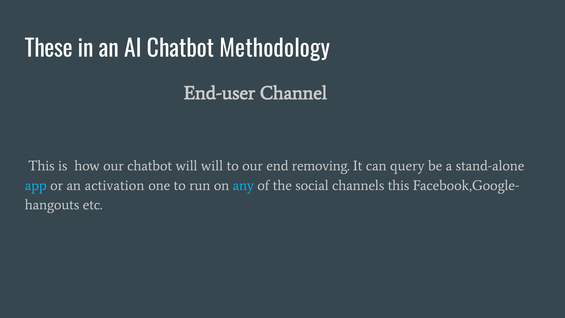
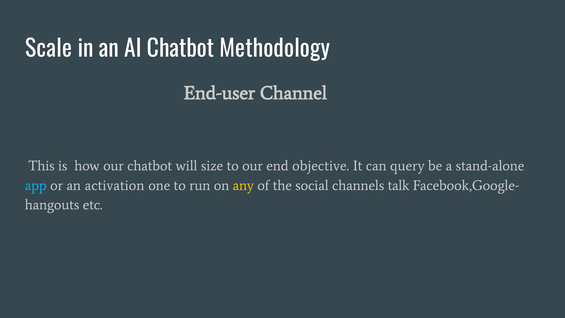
These: These -> Scale
will will: will -> size
removing: removing -> objective
any colour: light blue -> yellow
channels this: this -> talk
